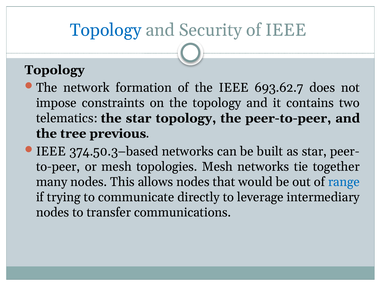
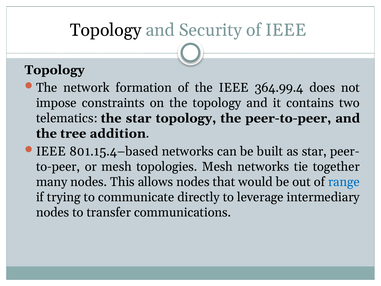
Topology at (106, 30) colour: blue -> black
693.62.7: 693.62.7 -> 364.99.4
previous: previous -> addition
374.50.3–based: 374.50.3–based -> 801.15.4–based
